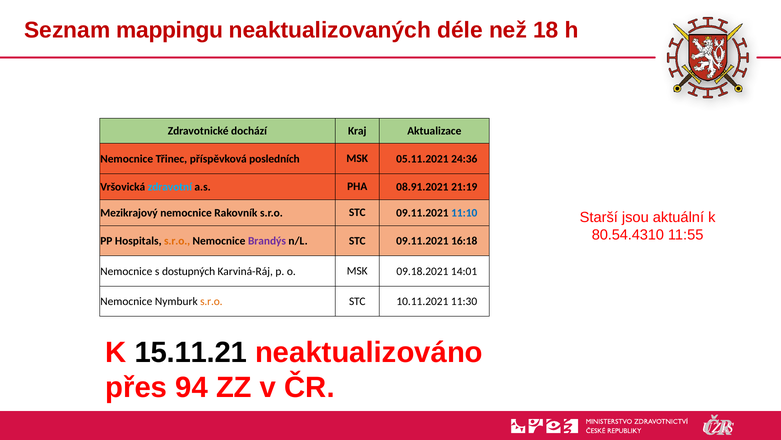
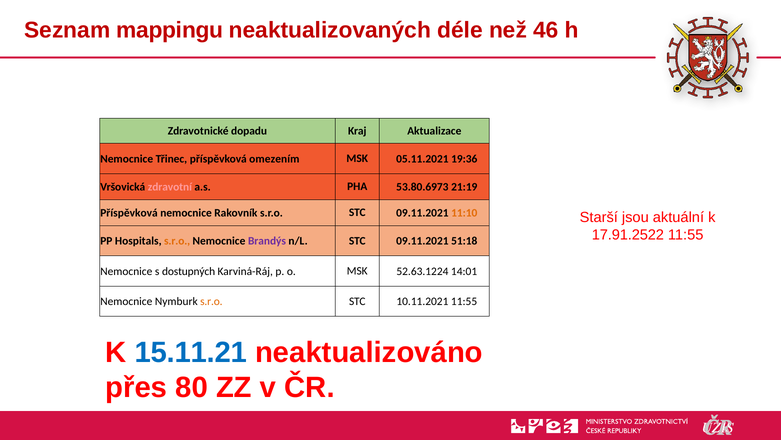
18: 18 -> 46
dochází: dochází -> dopadu
posledních: posledních -> omezením
24:36: 24:36 -> 19:36
zdravotní colour: light blue -> pink
08.91.2021: 08.91.2021 -> 53.80.6973
Mezikrajový at (129, 213): Mezikrajový -> Příspěvková
11:10 colour: blue -> orange
80.54.4310: 80.54.4310 -> 17.91.2522
16:18: 16:18 -> 51:18
09.18.2021: 09.18.2021 -> 52.63.1224
10.11.2021 11:30: 11:30 -> 11:55
15.11.21 colour: black -> blue
94: 94 -> 80
